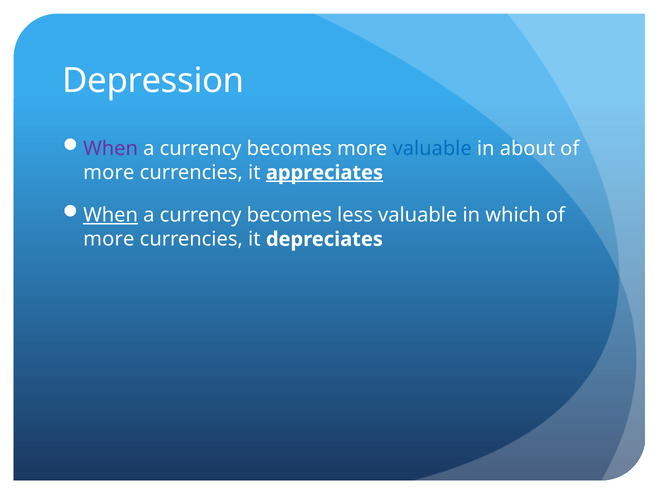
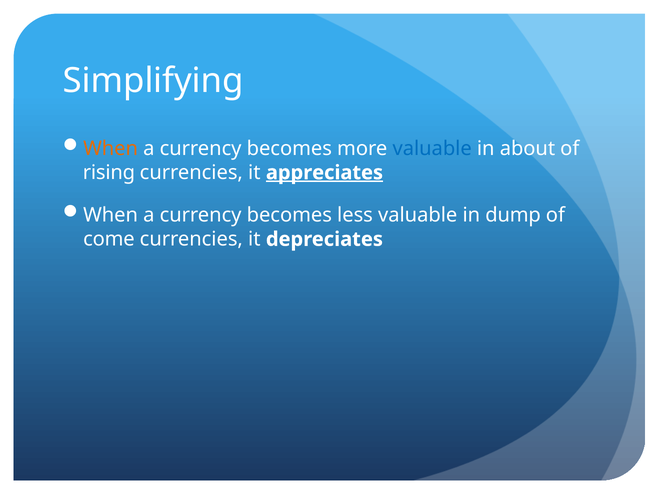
Depression: Depression -> Simplifying
When at (111, 149) colour: purple -> orange
more at (109, 173): more -> rising
When at (111, 215) underline: present -> none
which: which -> dump
more at (109, 239): more -> come
